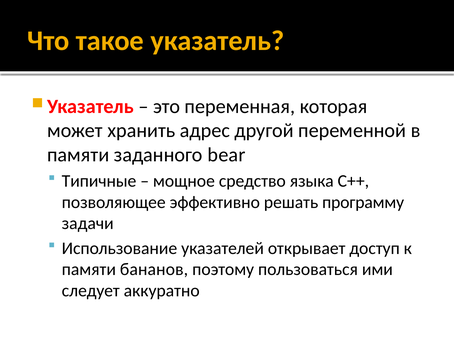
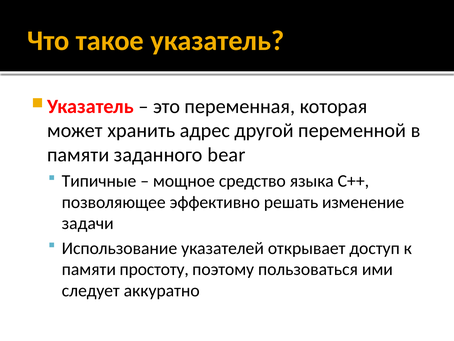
программу: программу -> изменение
бананов: бананов -> простоту
